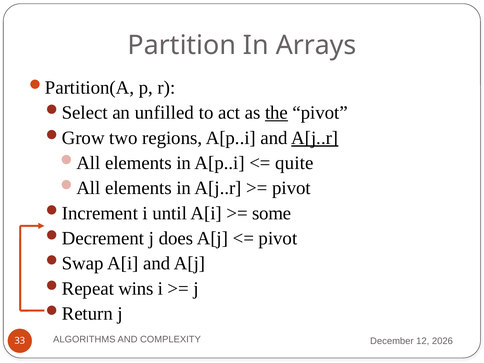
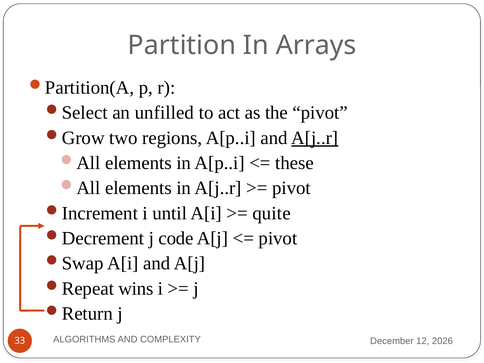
the underline: present -> none
quite: quite -> these
some: some -> quite
does: does -> code
